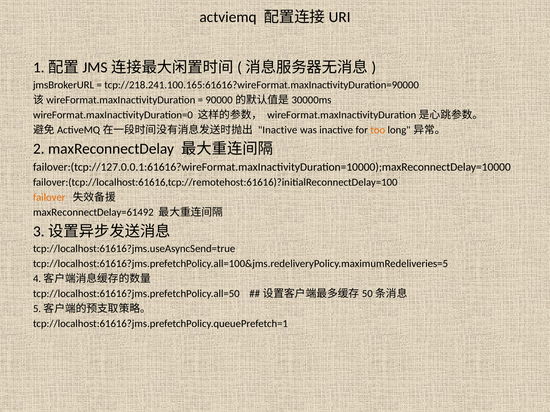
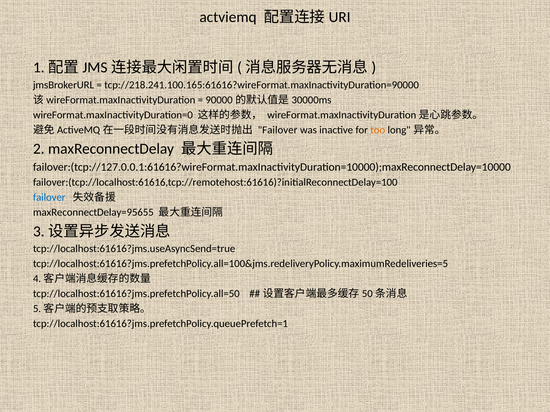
Inactive at (278, 130): Inactive -> Failover
failover at (49, 198) colour: orange -> blue
maxReconnectDelay=61492: maxReconnectDelay=61492 -> maxReconnectDelay=95655
